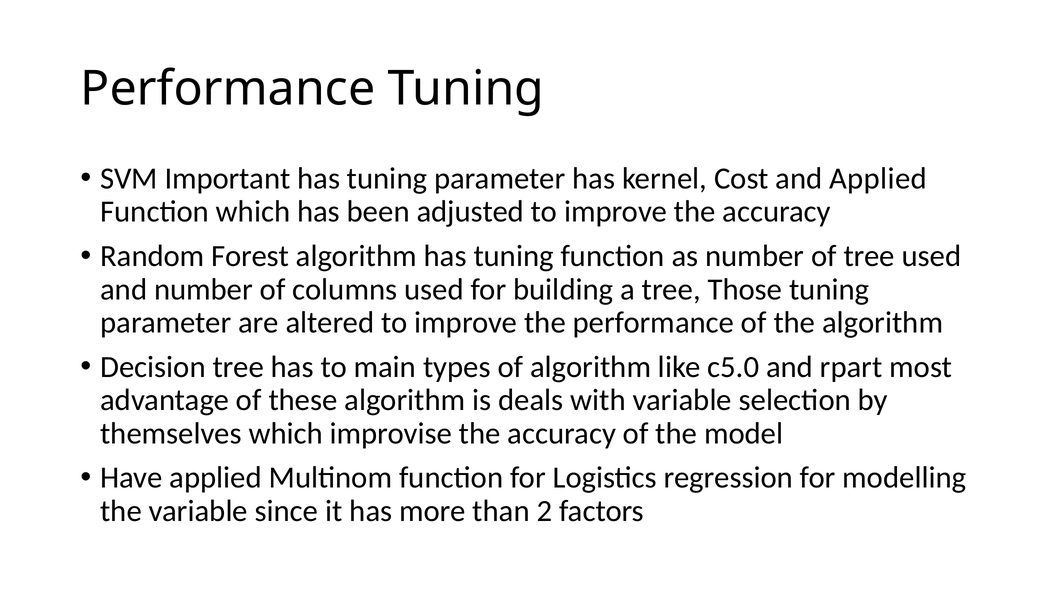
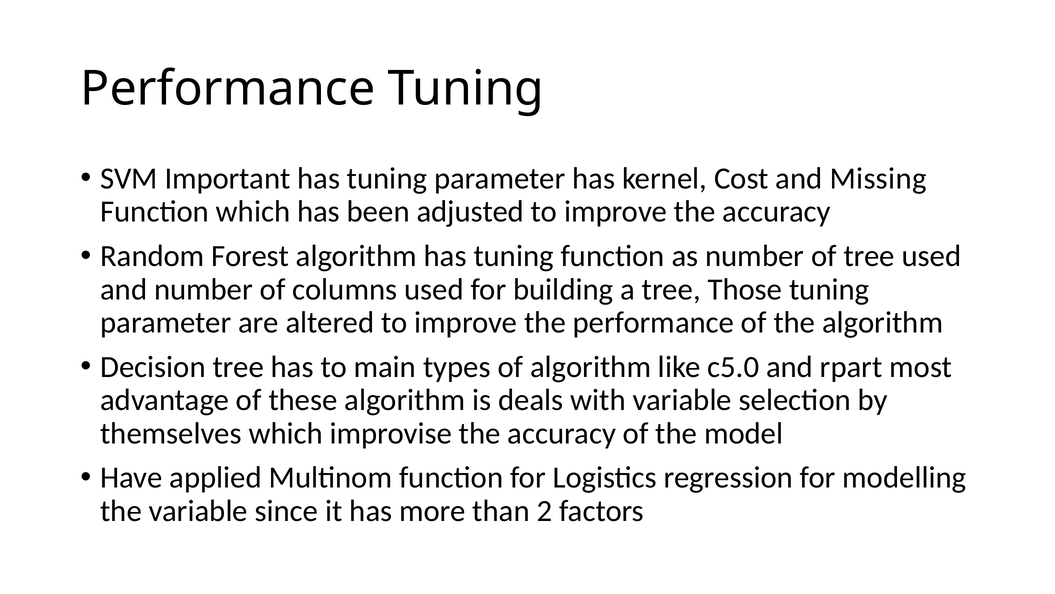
and Applied: Applied -> Missing
